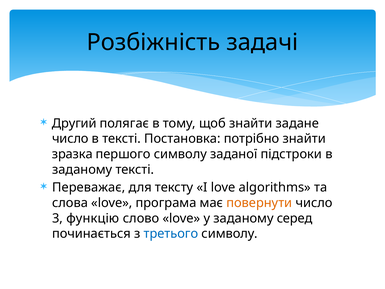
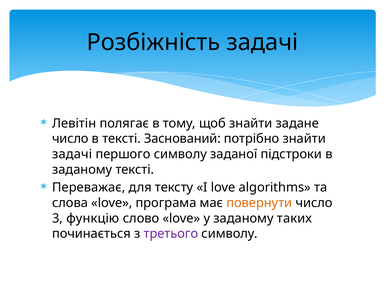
Другий: Другий -> Левітін
Постановка: Постановка -> Заснований
зразка at (72, 154): зразка -> задачі
серед: серед -> таких
третього colour: blue -> purple
